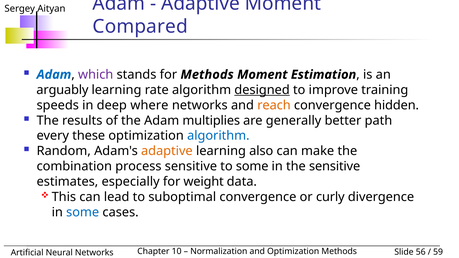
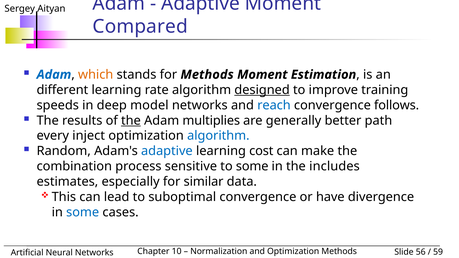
which colour: purple -> orange
arguably: arguably -> different
where: where -> model
reach colour: orange -> blue
hidden: hidden -> follows
the at (131, 121) underline: none -> present
these: these -> inject
adaptive at (167, 151) colour: orange -> blue
also: also -> cost
the sensitive: sensitive -> includes
weight: weight -> similar
curly: curly -> have
